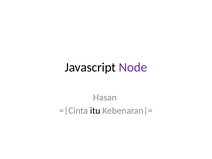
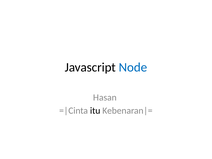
Node colour: purple -> blue
